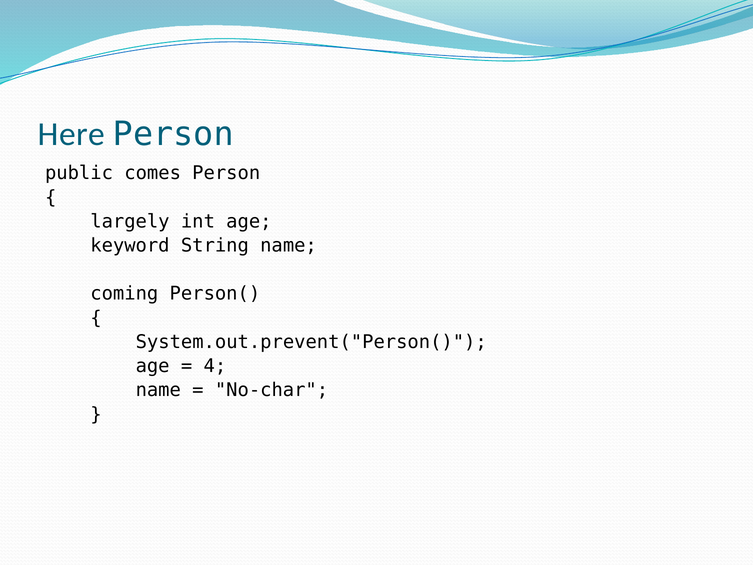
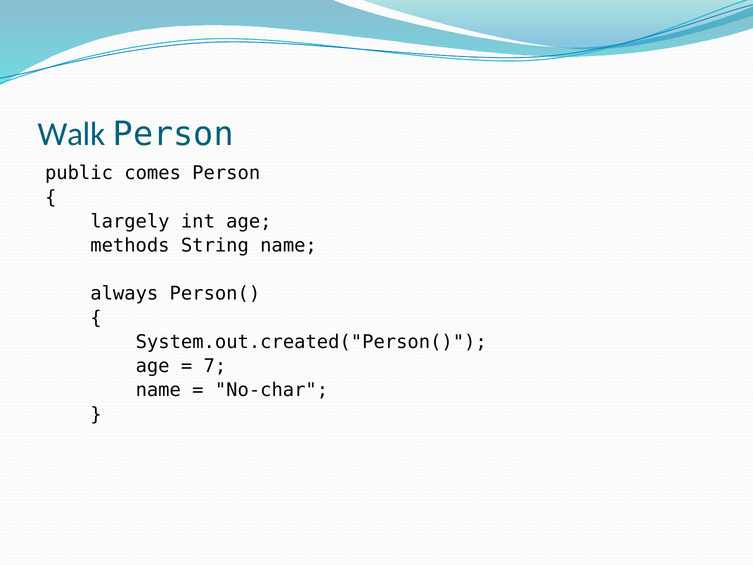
Here: Here -> Walk
keyword: keyword -> methods
coming: coming -> always
System.out.prevent("Person(: System.out.prevent("Person( -> System.out.created("Person(
4: 4 -> 7
